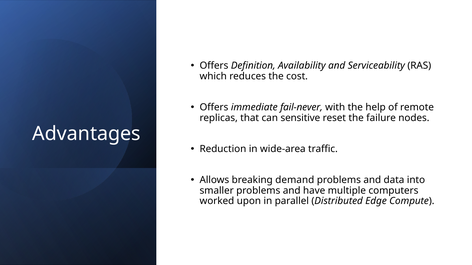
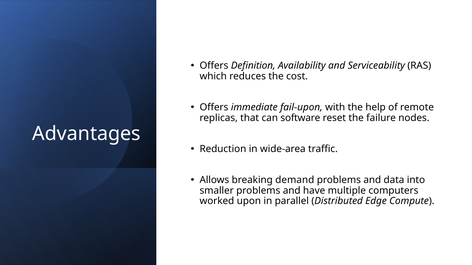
fail-never: fail-never -> fail-upon
sensitive: sensitive -> software
